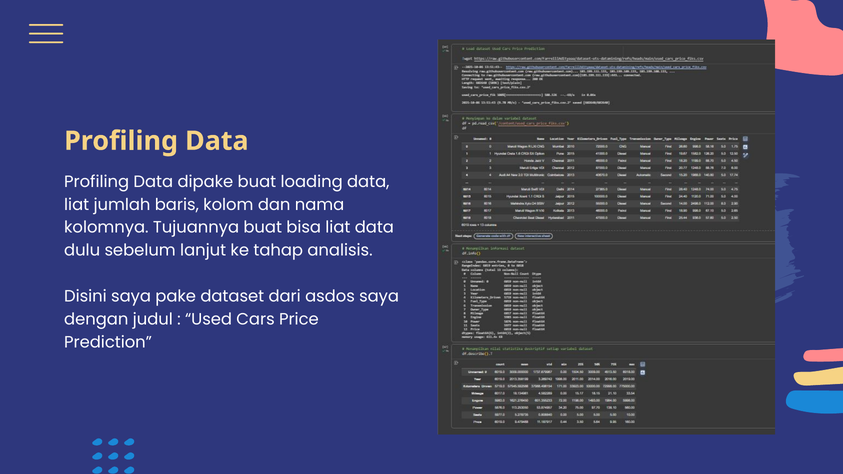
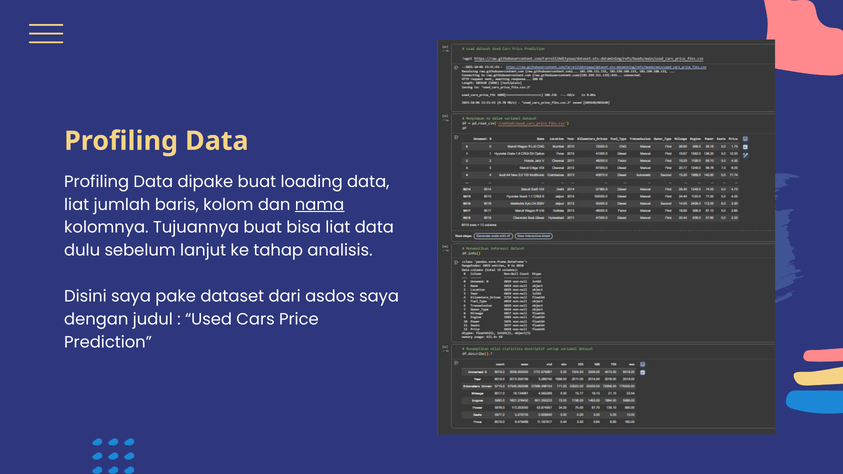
nama underline: none -> present
